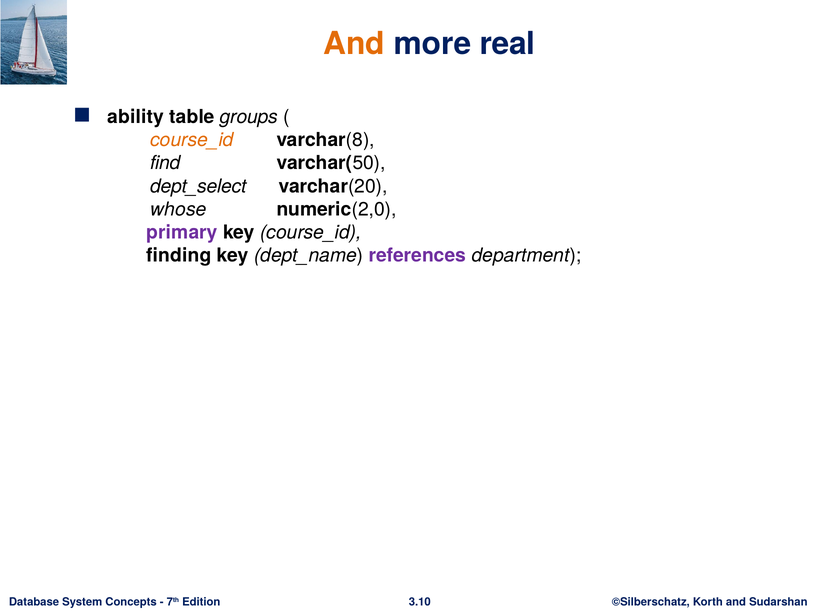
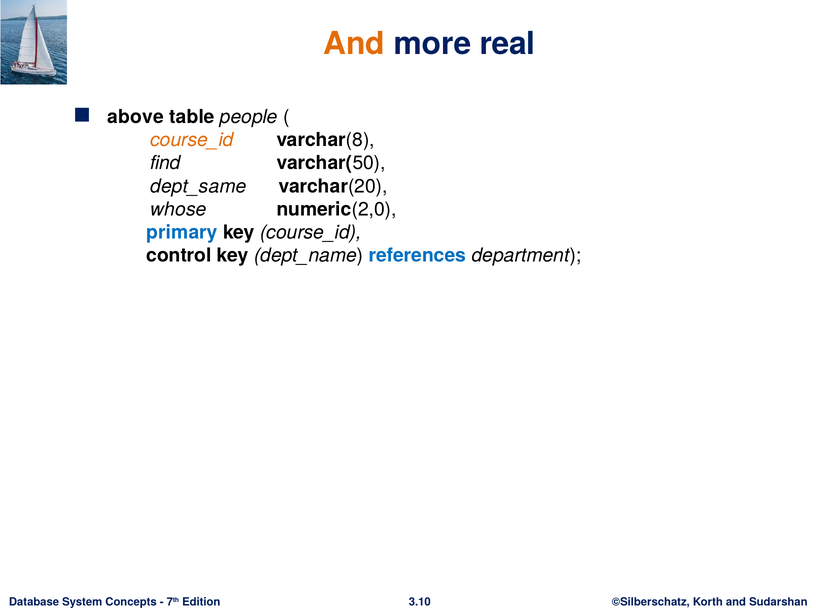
ability: ability -> above
groups: groups -> people
dept_select: dept_select -> dept_same
primary colour: purple -> blue
finding: finding -> control
references colour: purple -> blue
